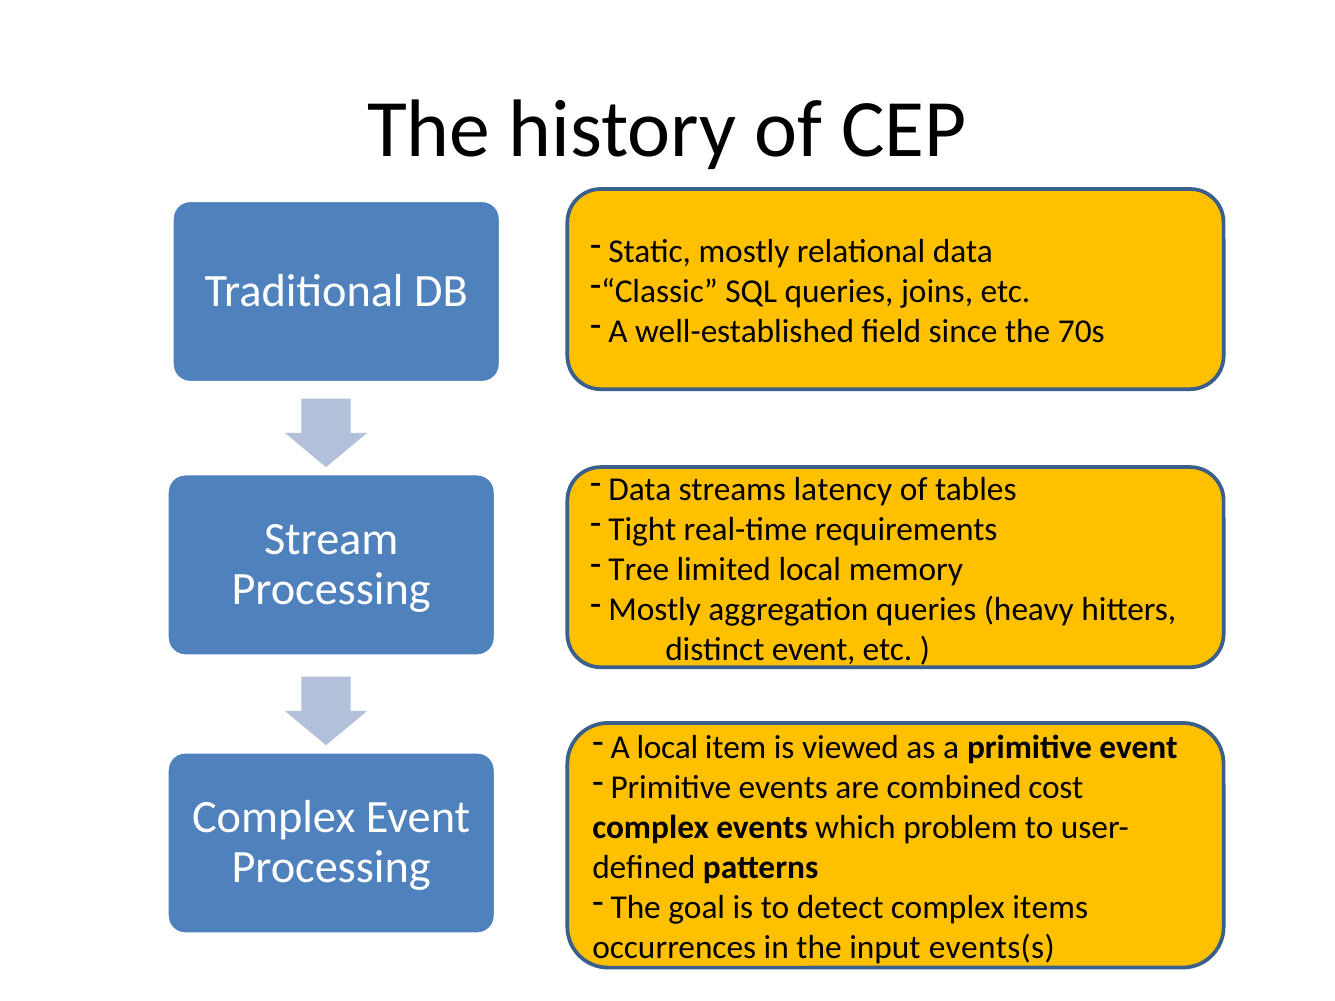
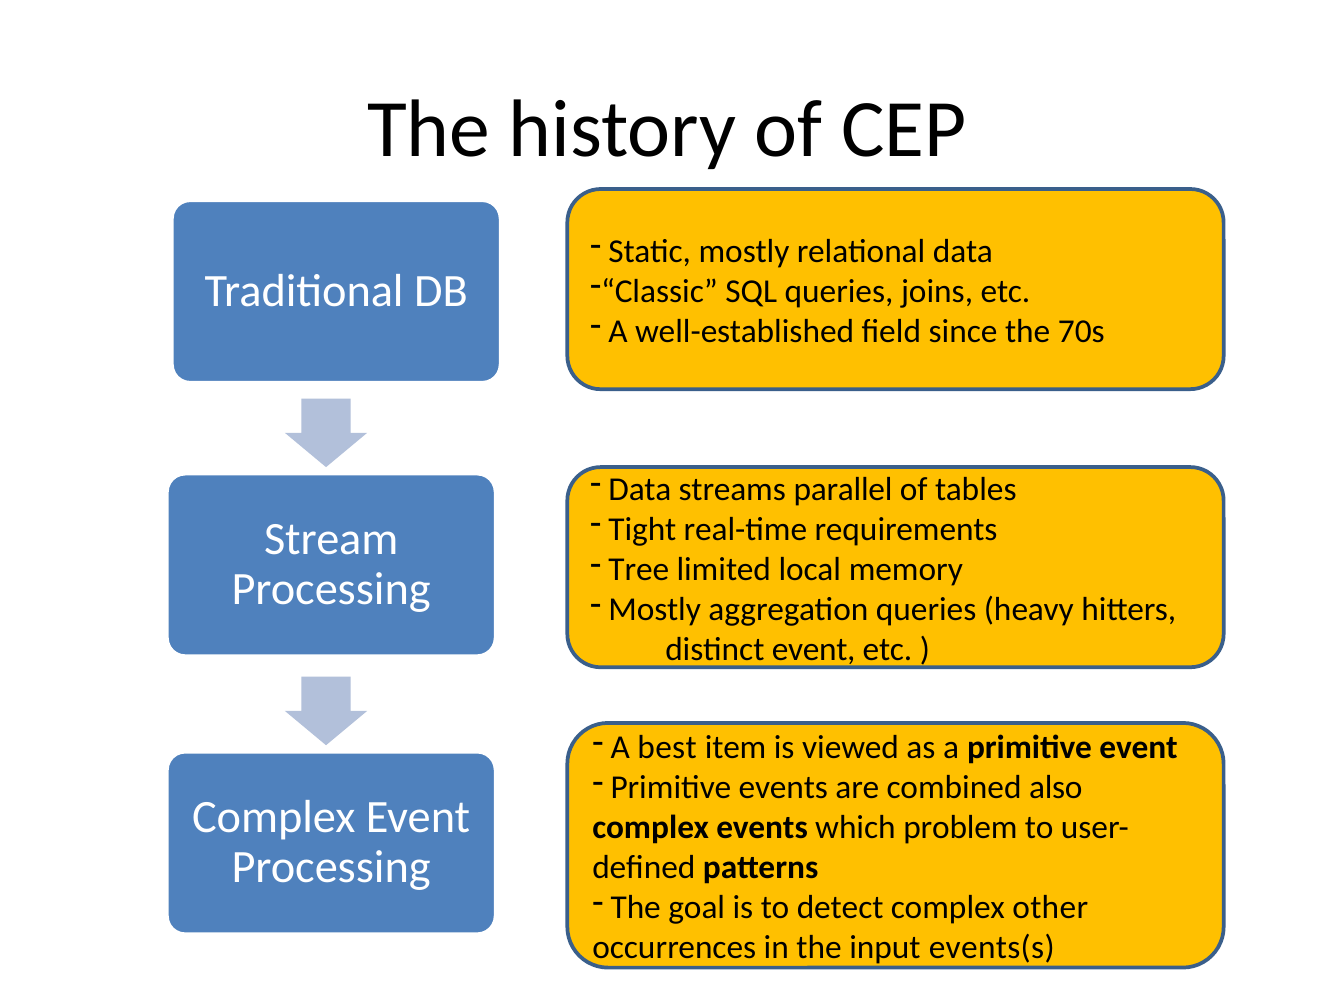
latency: latency -> parallel
A local: local -> best
cost: cost -> also
items: items -> other
